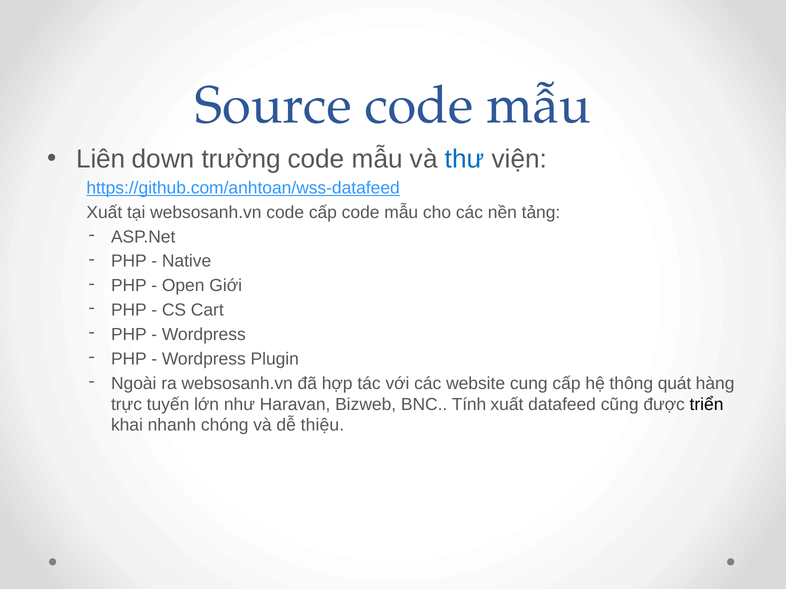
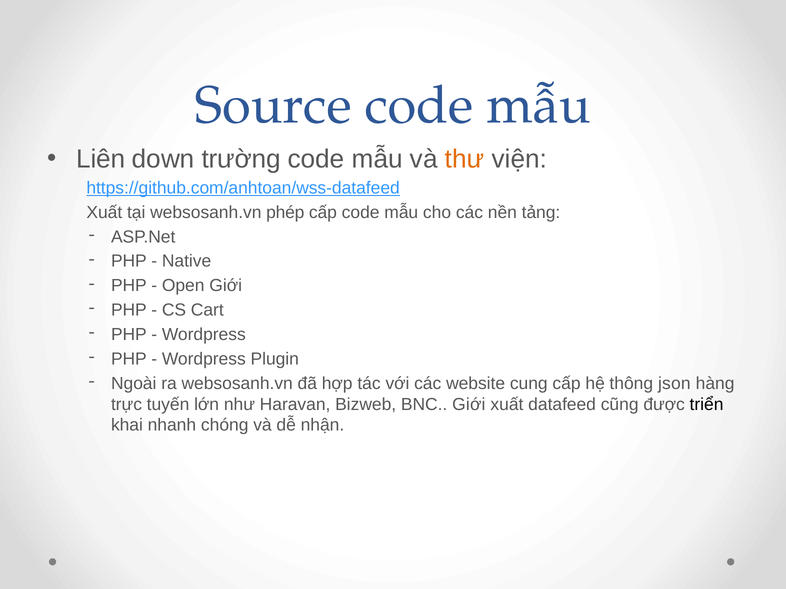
thư colour: blue -> orange
websosanh.vn code: code -> phép
quát: quát -> json
BNC Tính: Tính -> Giới
thiệu: thiệu -> nhận
